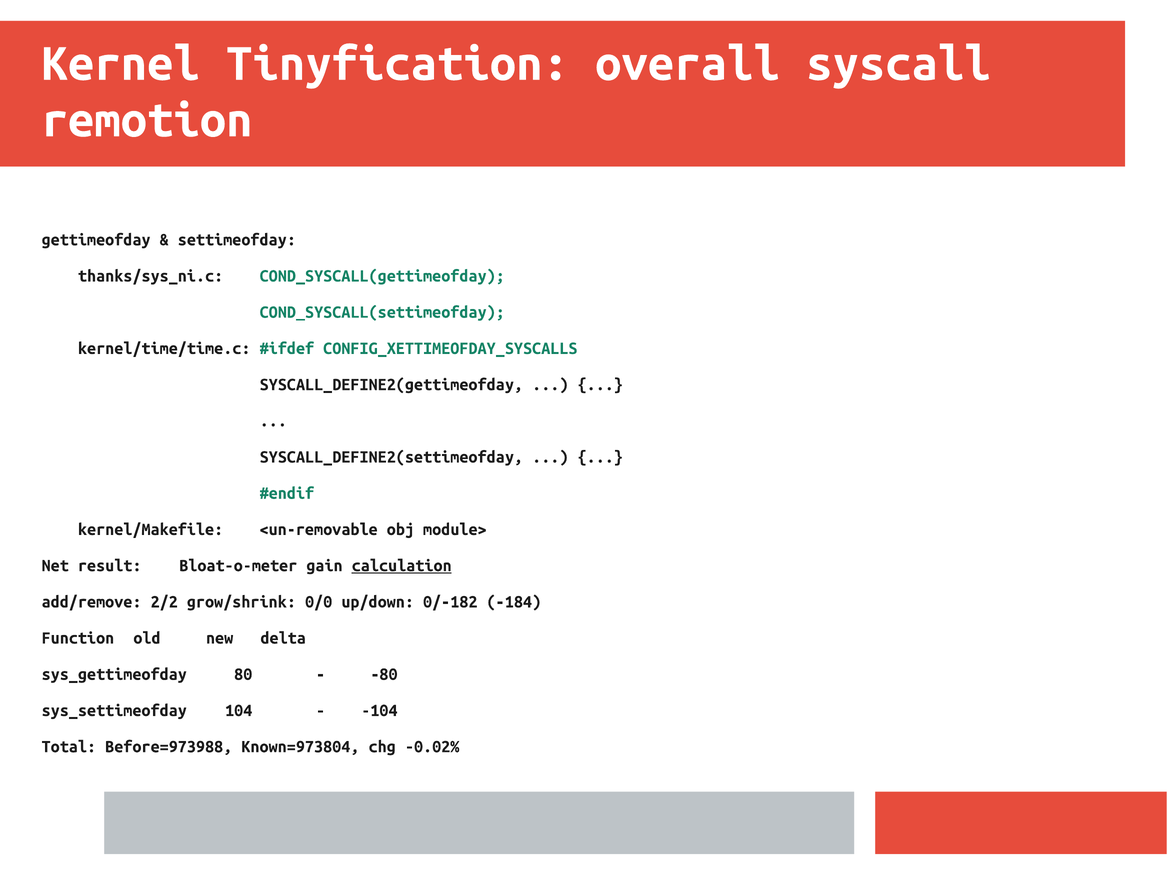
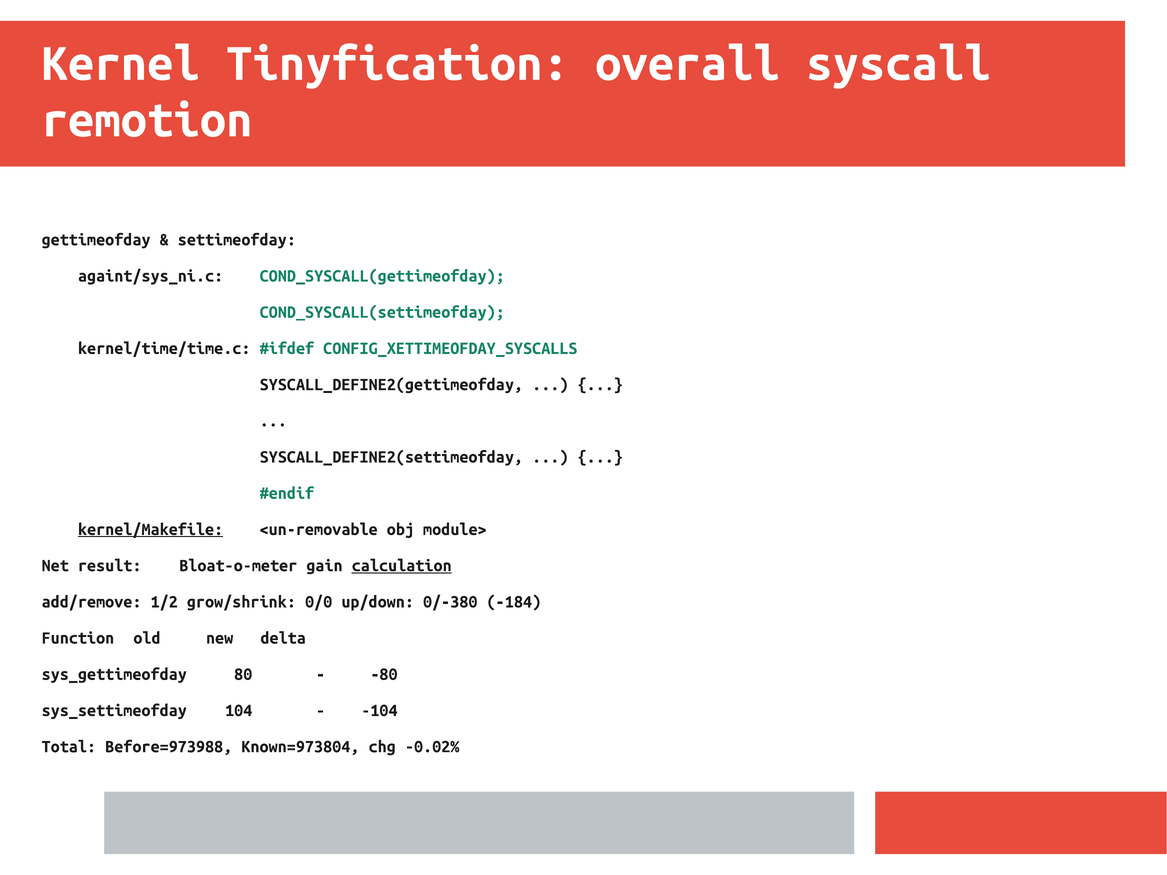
thanks/sys_ni.c: thanks/sys_ni.c -> againt/sys_ni.c
kernel/Makefile underline: none -> present
2/2: 2/2 -> 1/2
0/-182: 0/-182 -> 0/-380
